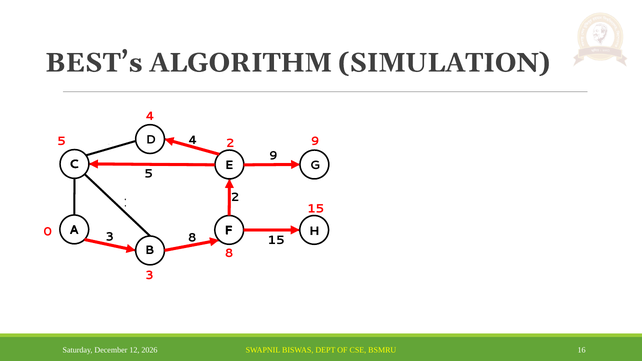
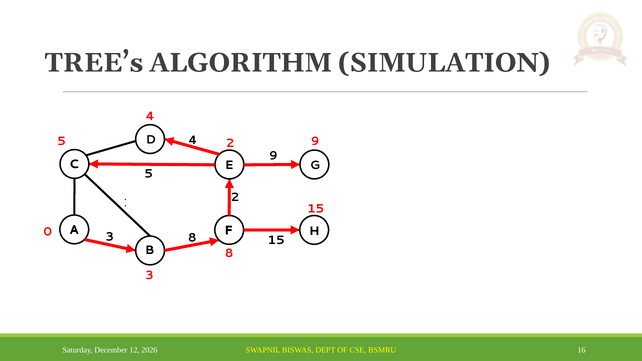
BEST’s: BEST’s -> TREE’s
